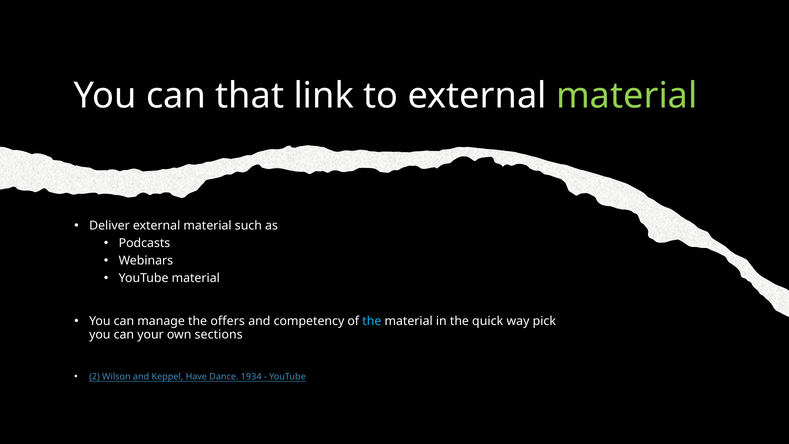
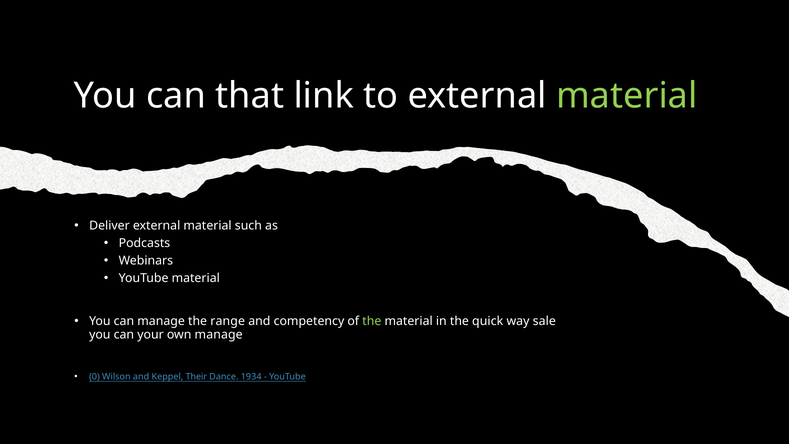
offers: offers -> range
the at (372, 321) colour: light blue -> light green
pick: pick -> sale
own sections: sections -> manage
2: 2 -> 0
Have: Have -> Their
